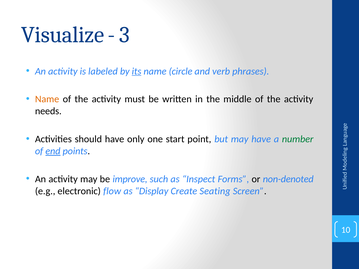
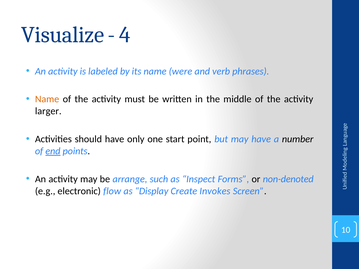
3: 3 -> 4
its underline: present -> none
circle: circle -> were
needs: needs -> larger
number colour: green -> black
improve: improve -> arrange
Seating: Seating -> Invokes
